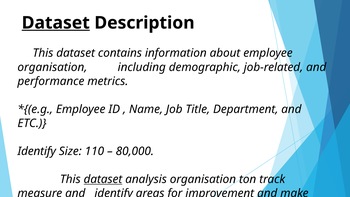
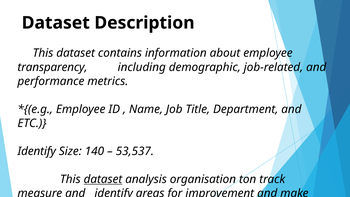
Dataset at (56, 23) underline: present -> none
organisation at (52, 67): organisation -> transparency
110: 110 -> 140
80,000: 80,000 -> 53,537
